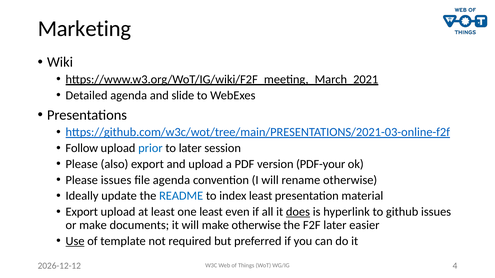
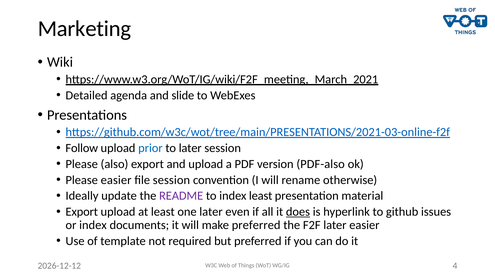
PDF-your: PDF-your -> PDF-also
Please issues: issues -> easier
file agenda: agenda -> session
README colour: blue -> purple
one least: least -> later
or make: make -> index
make otherwise: otherwise -> preferred
Use underline: present -> none
